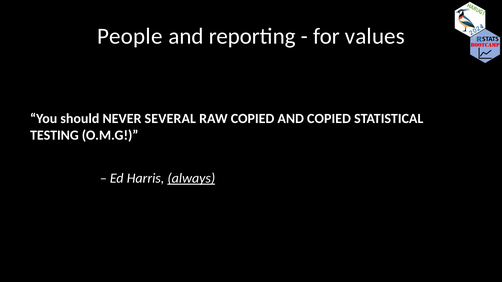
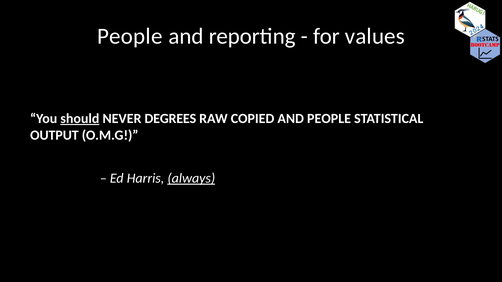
should underline: none -> present
SEVERAL: SEVERAL -> DEGREES
AND COPIED: COPIED -> PEOPLE
TESTING: TESTING -> OUTPUT
